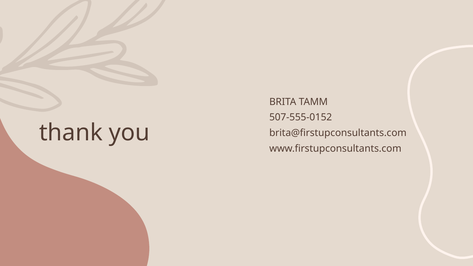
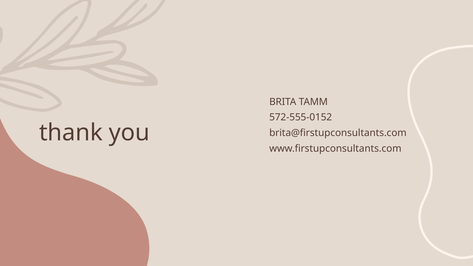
507-555-0152: 507-555-0152 -> 572-555-0152
